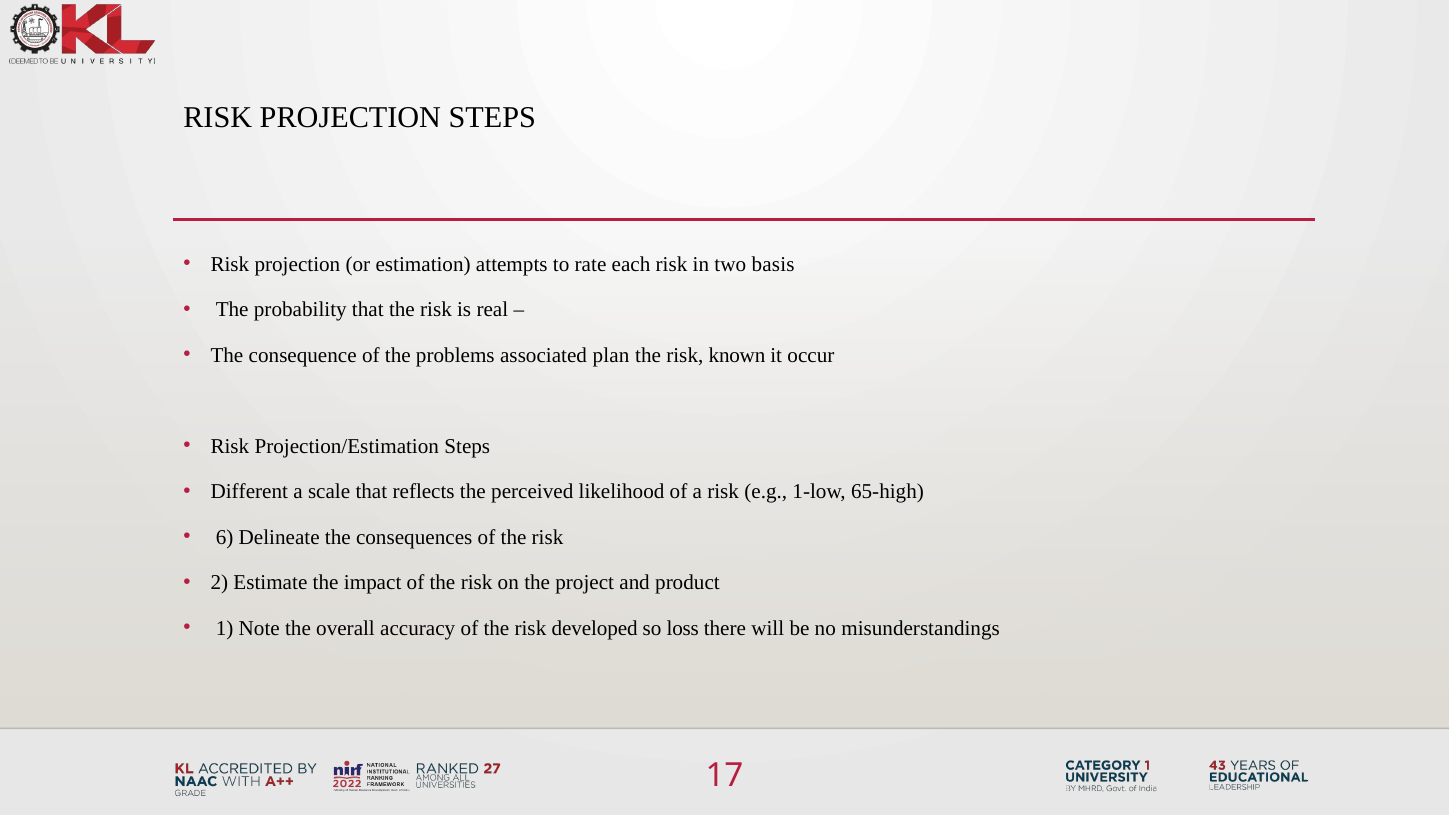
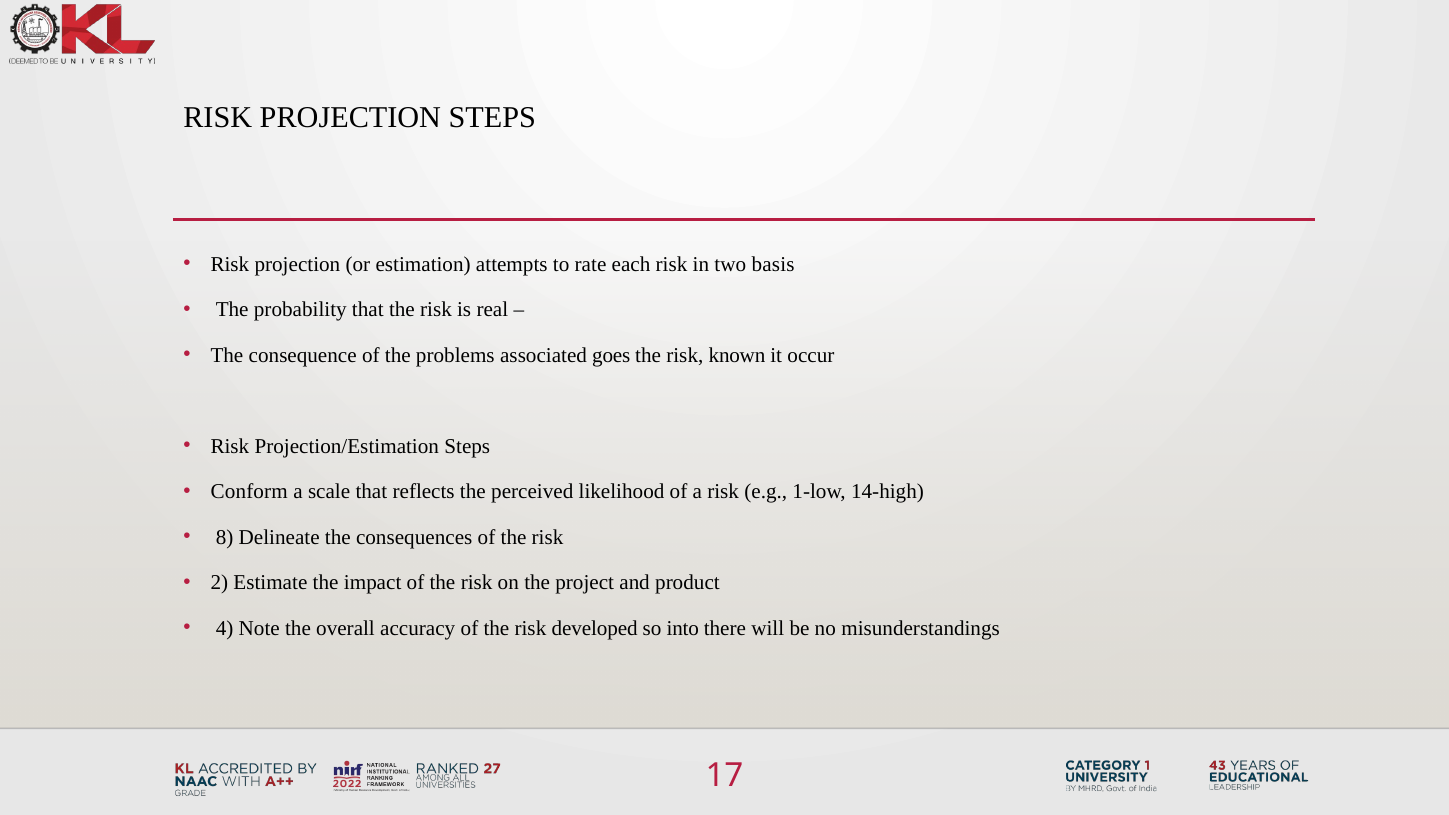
plan: plan -> goes
Different: Different -> Conform
65-high: 65-high -> 14-high
6: 6 -> 8
1: 1 -> 4
loss: loss -> into
